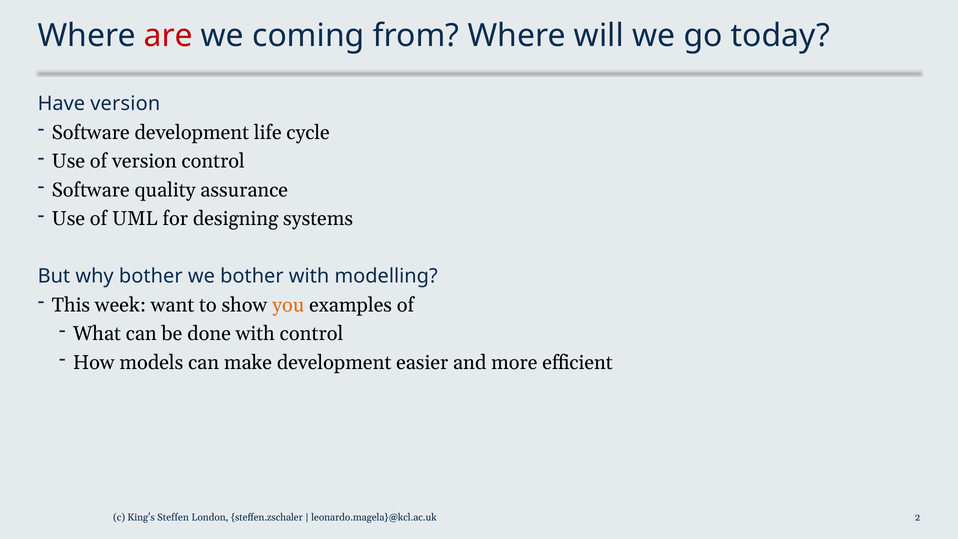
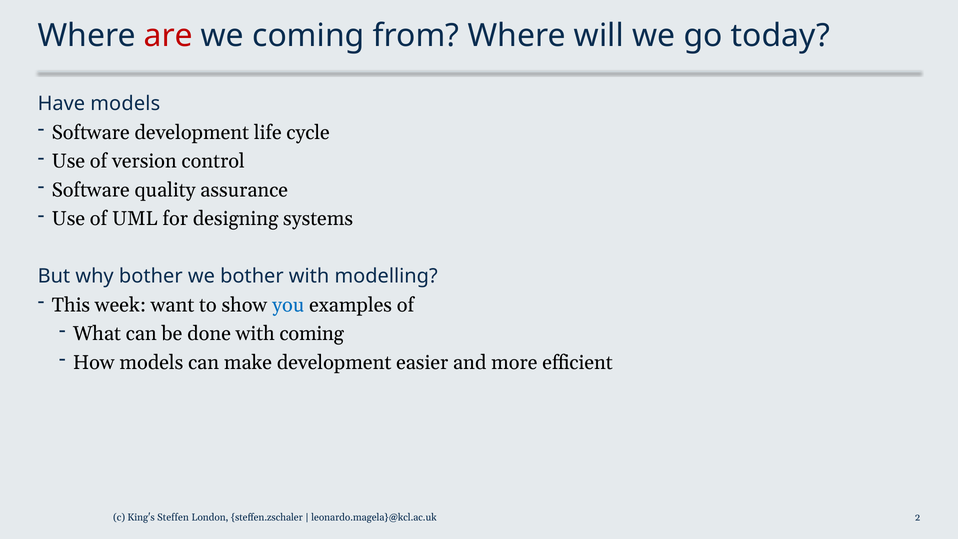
Have version: version -> models
you colour: orange -> blue
with control: control -> coming
